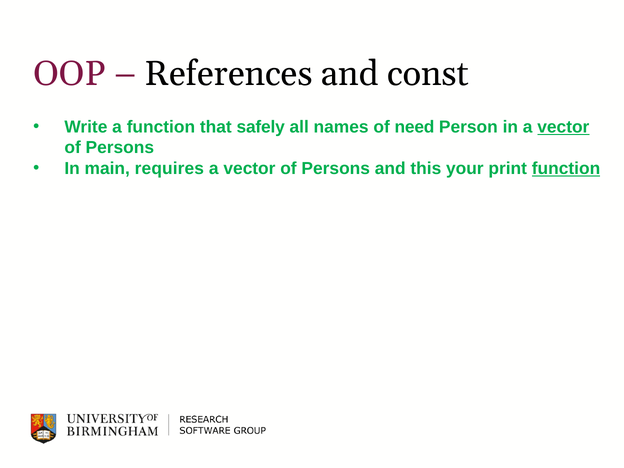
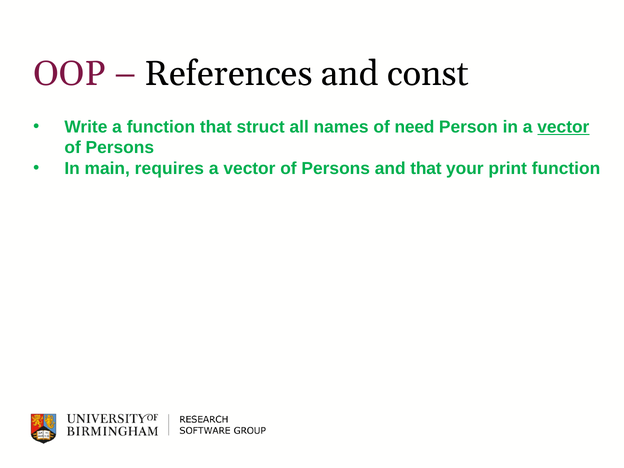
safely: safely -> struct
and this: this -> that
function at (566, 169) underline: present -> none
